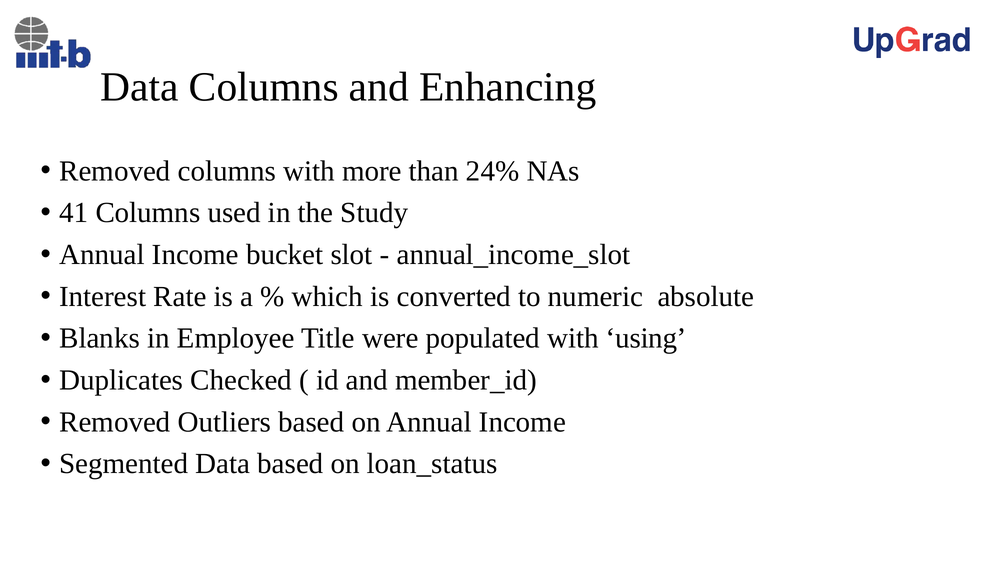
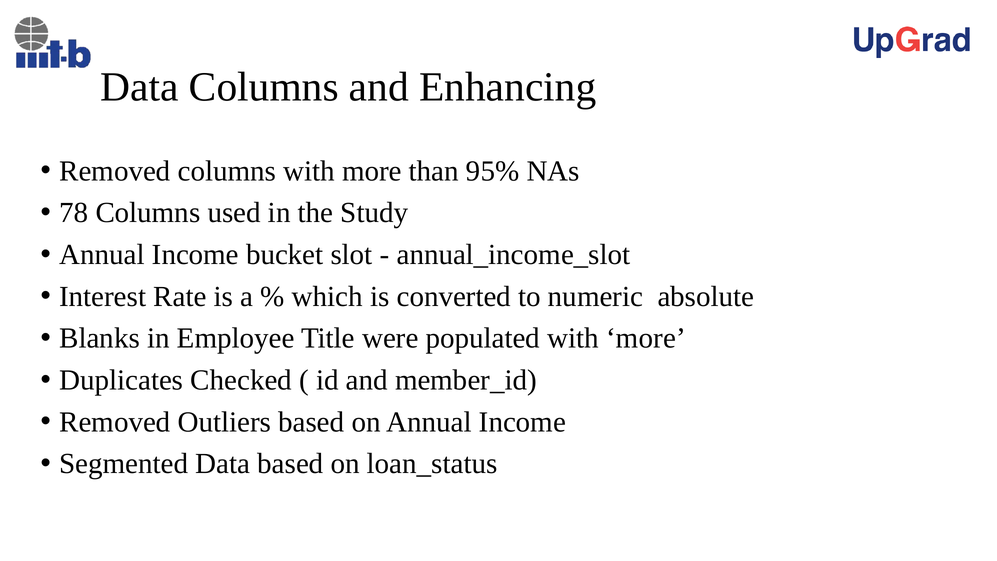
24%: 24% -> 95%
41: 41 -> 78
populated with using: using -> more
